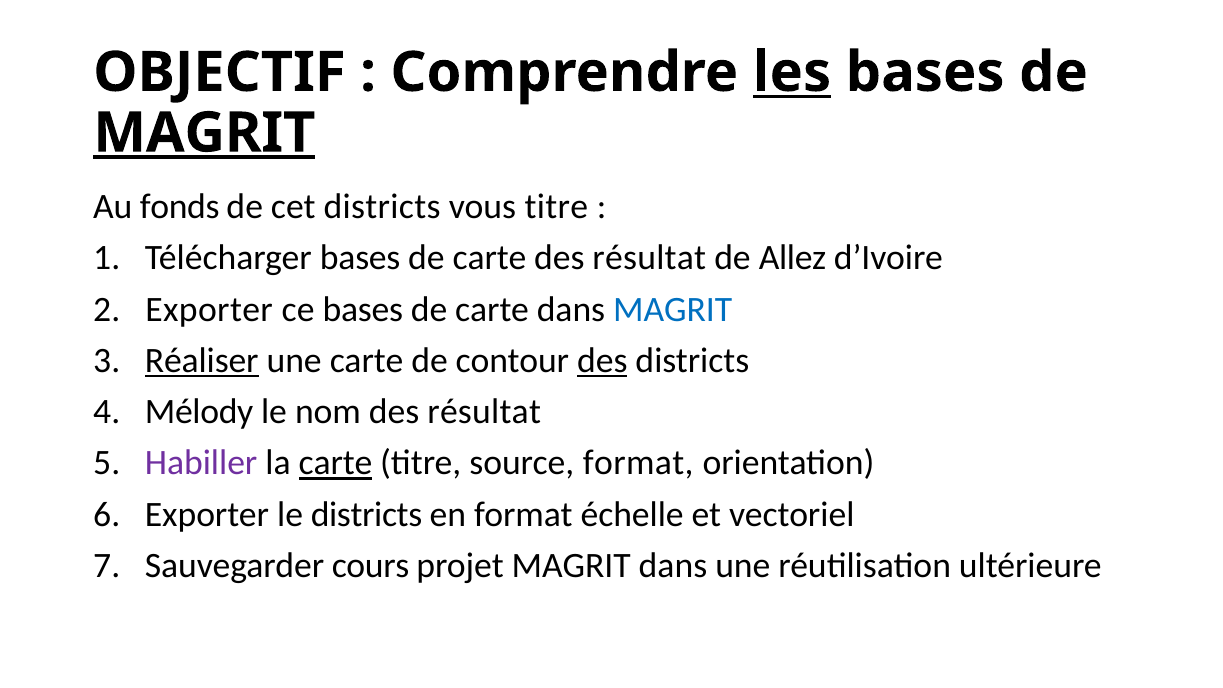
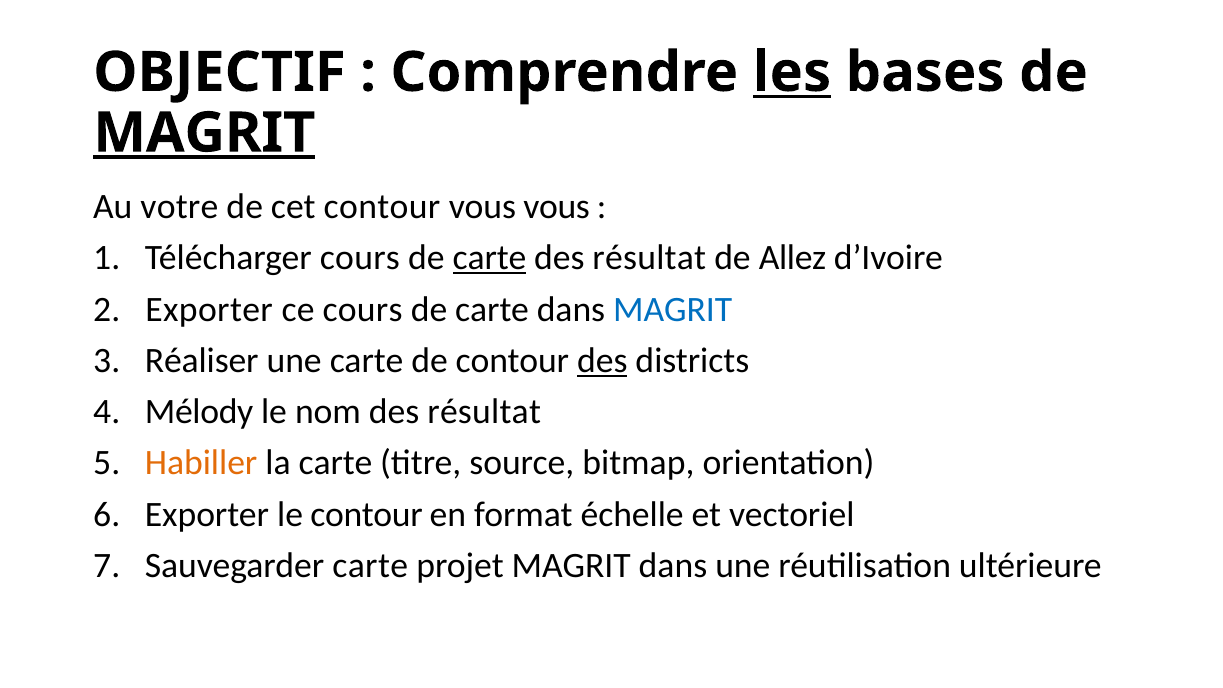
fonds: fonds -> votre
cet districts: districts -> contour
vous titre: titre -> vous
Télécharger bases: bases -> cours
carte at (489, 258) underline: none -> present
ce bases: bases -> cours
Réaliser underline: present -> none
Habiller colour: purple -> orange
carte at (336, 463) underline: present -> none
source format: format -> bitmap
le districts: districts -> contour
Sauvegarder cours: cours -> carte
